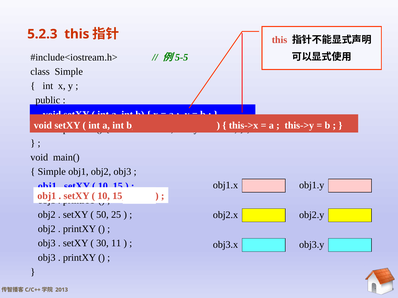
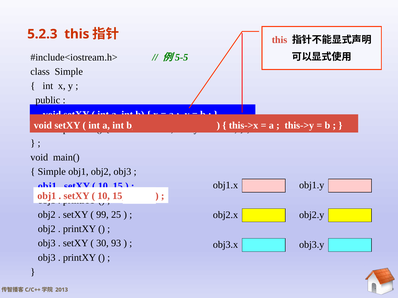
50: 50 -> 99
11: 11 -> 93
